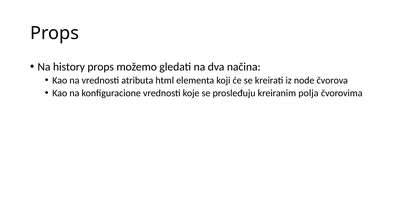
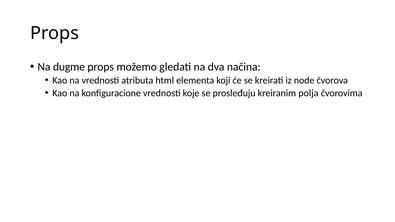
history: history -> dugme
